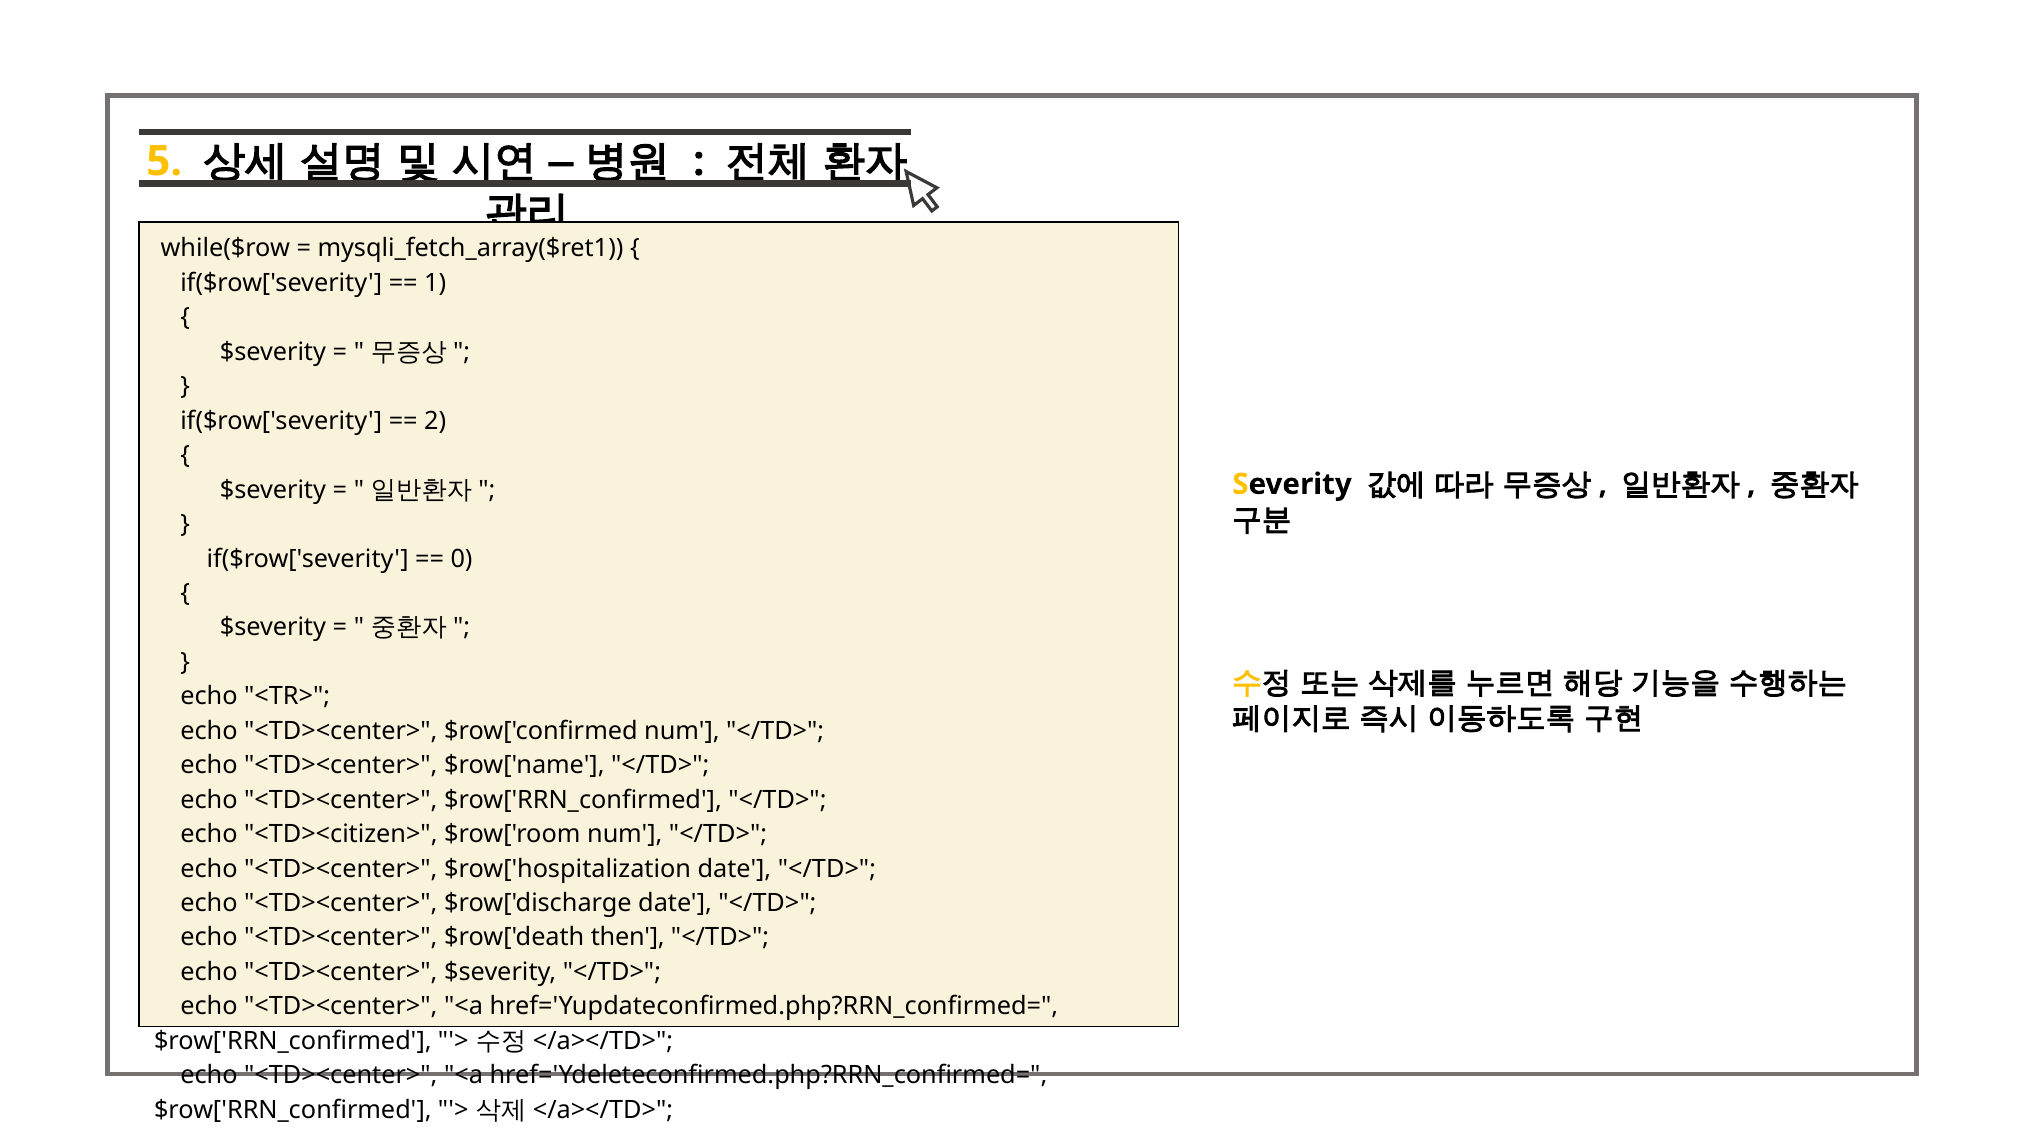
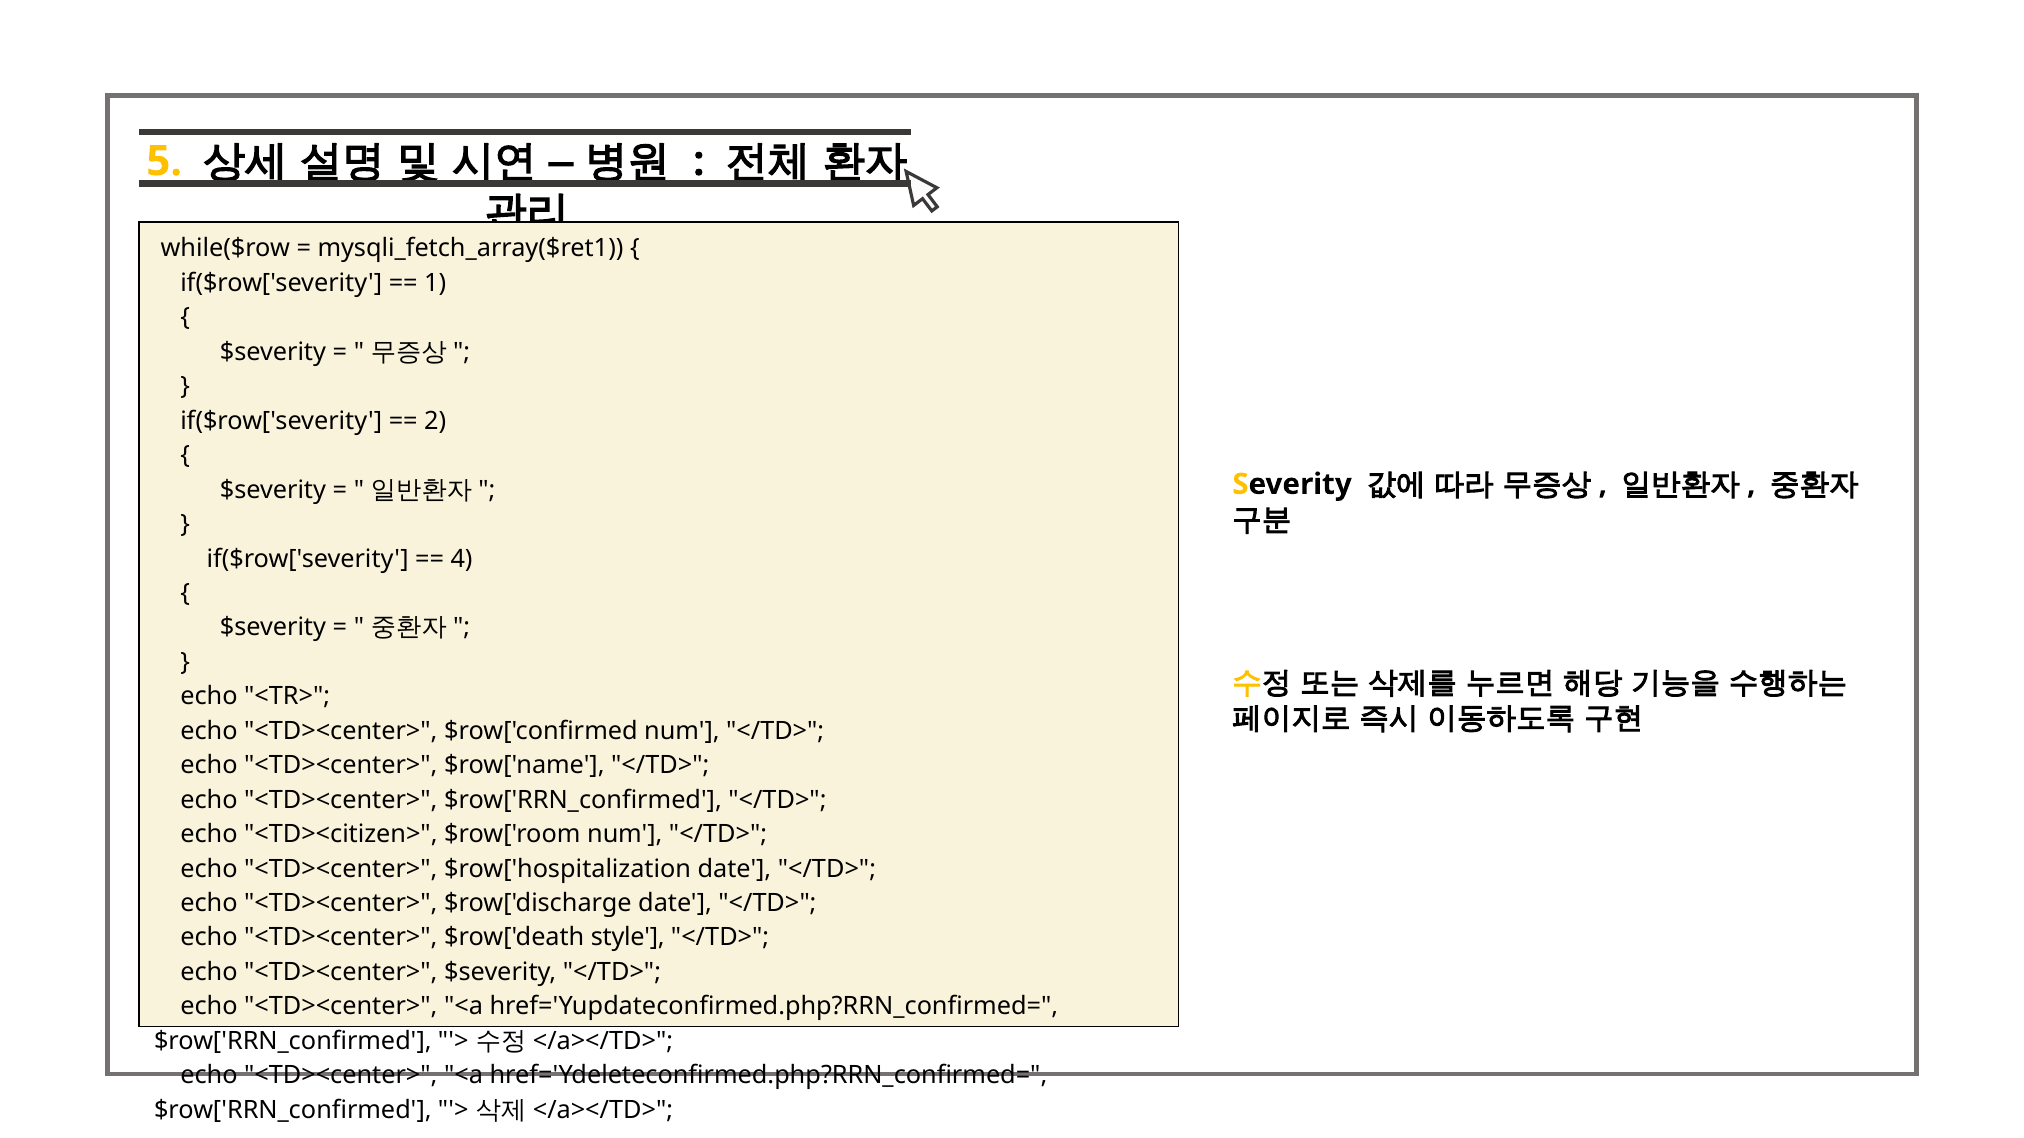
0: 0 -> 4
then: then -> style
